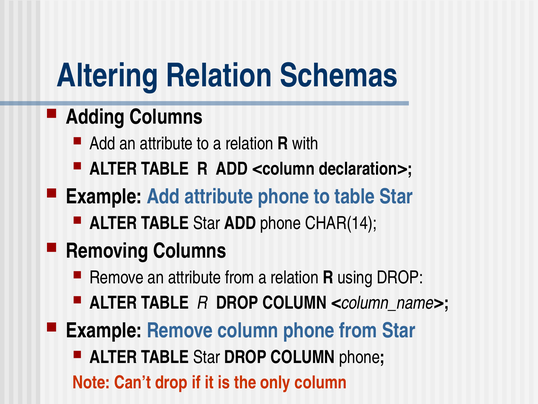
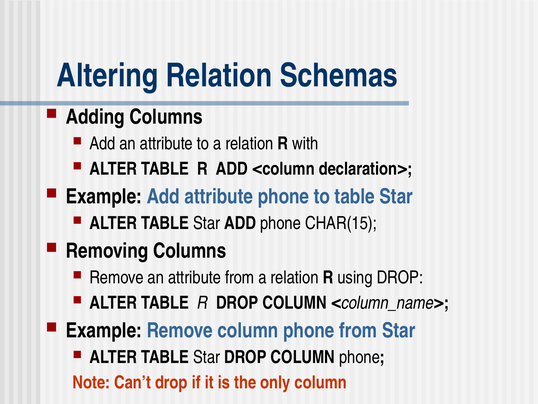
CHAR(14: CHAR(14 -> CHAR(15
